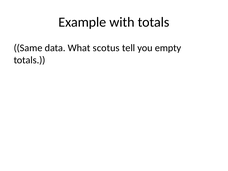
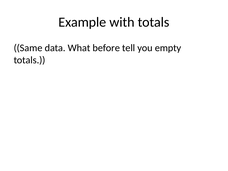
scotus: scotus -> before
